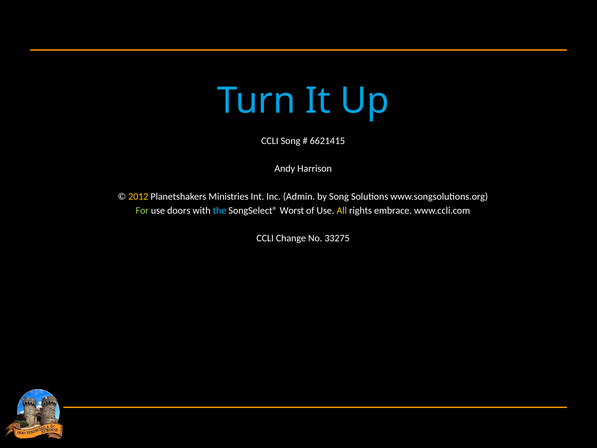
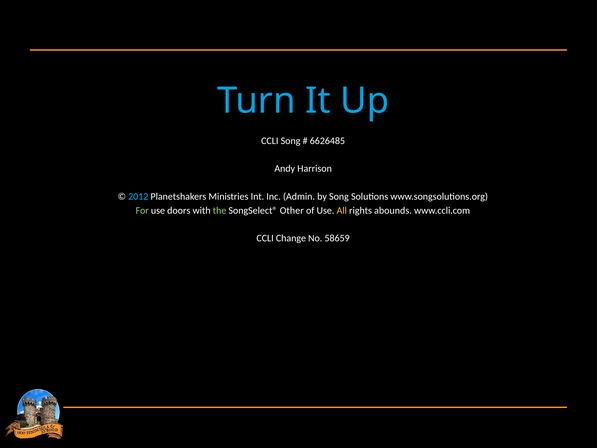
6621415: 6621415 -> 6626485
2012 colour: yellow -> light blue
the colour: light blue -> light green
Worst: Worst -> Other
embrace: embrace -> abounds
33275: 33275 -> 58659
